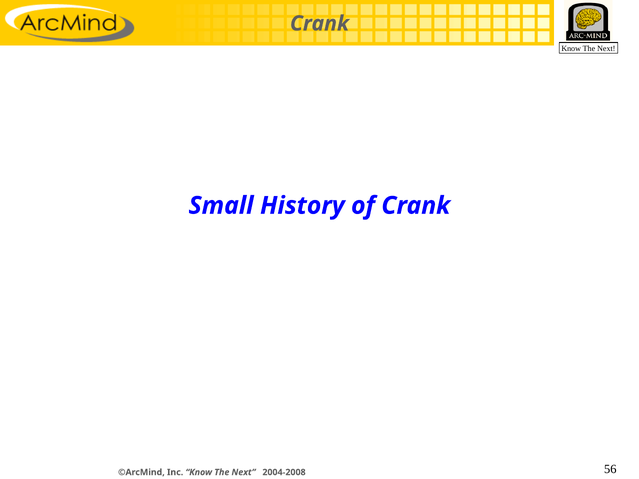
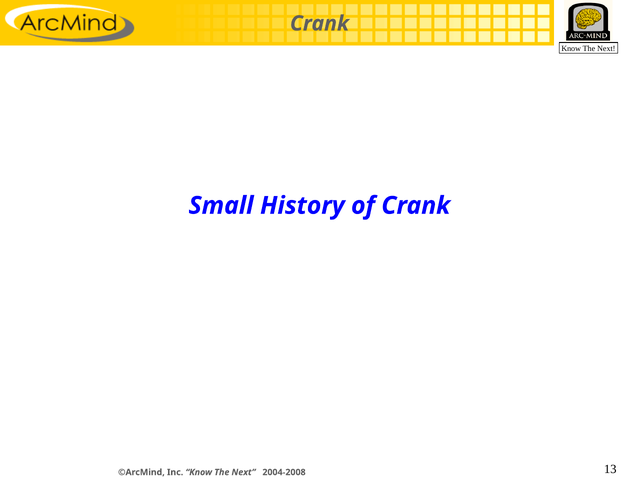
56: 56 -> 13
